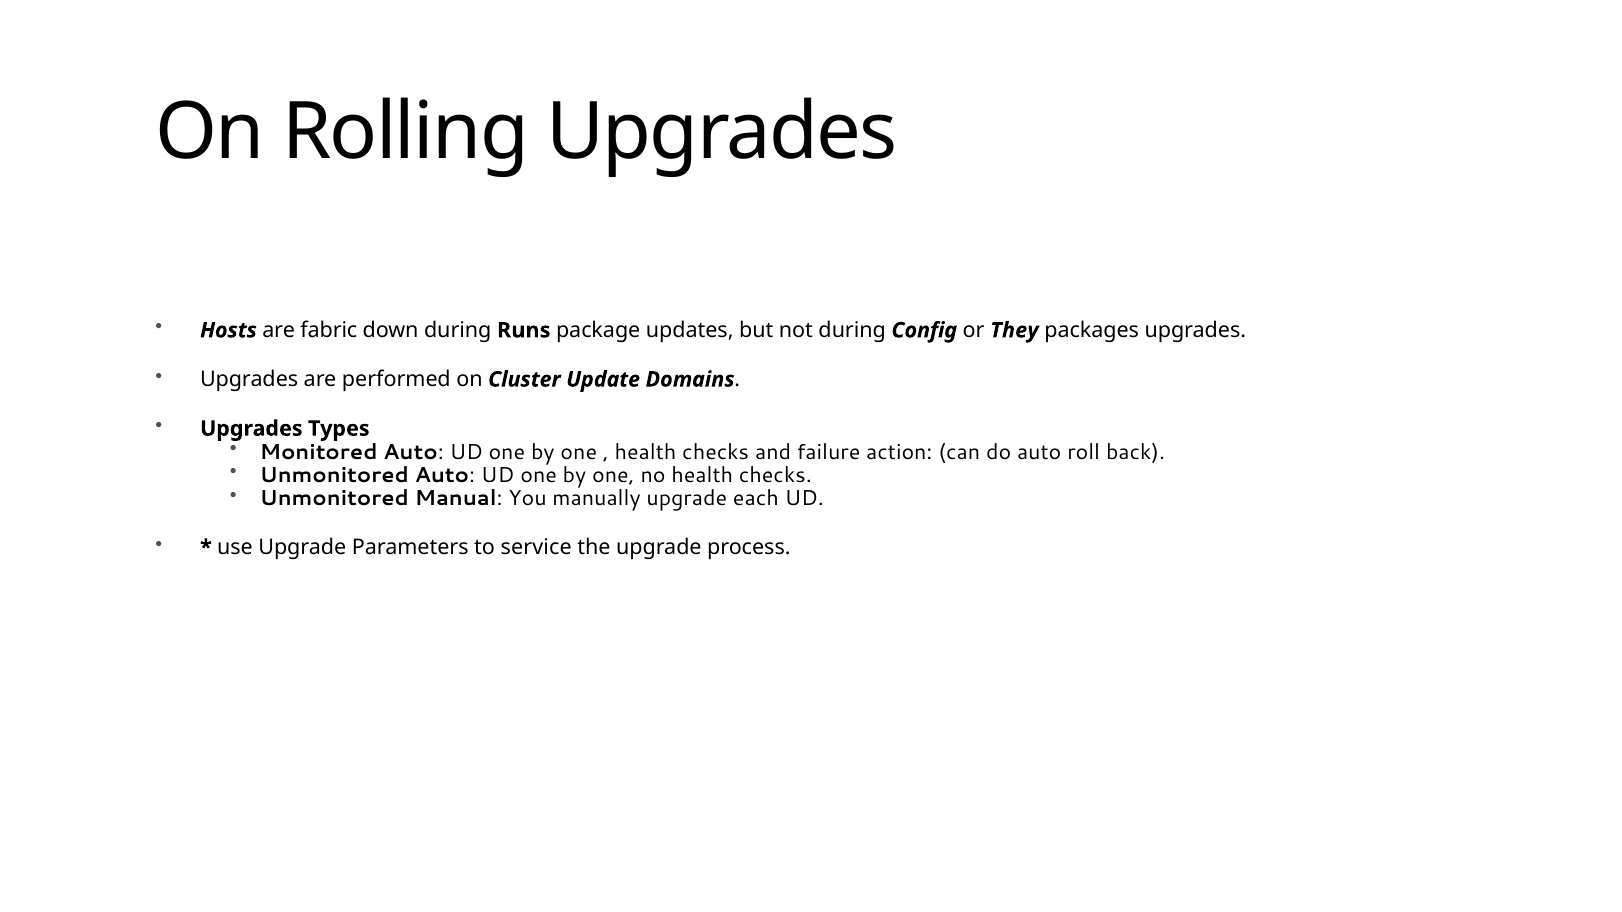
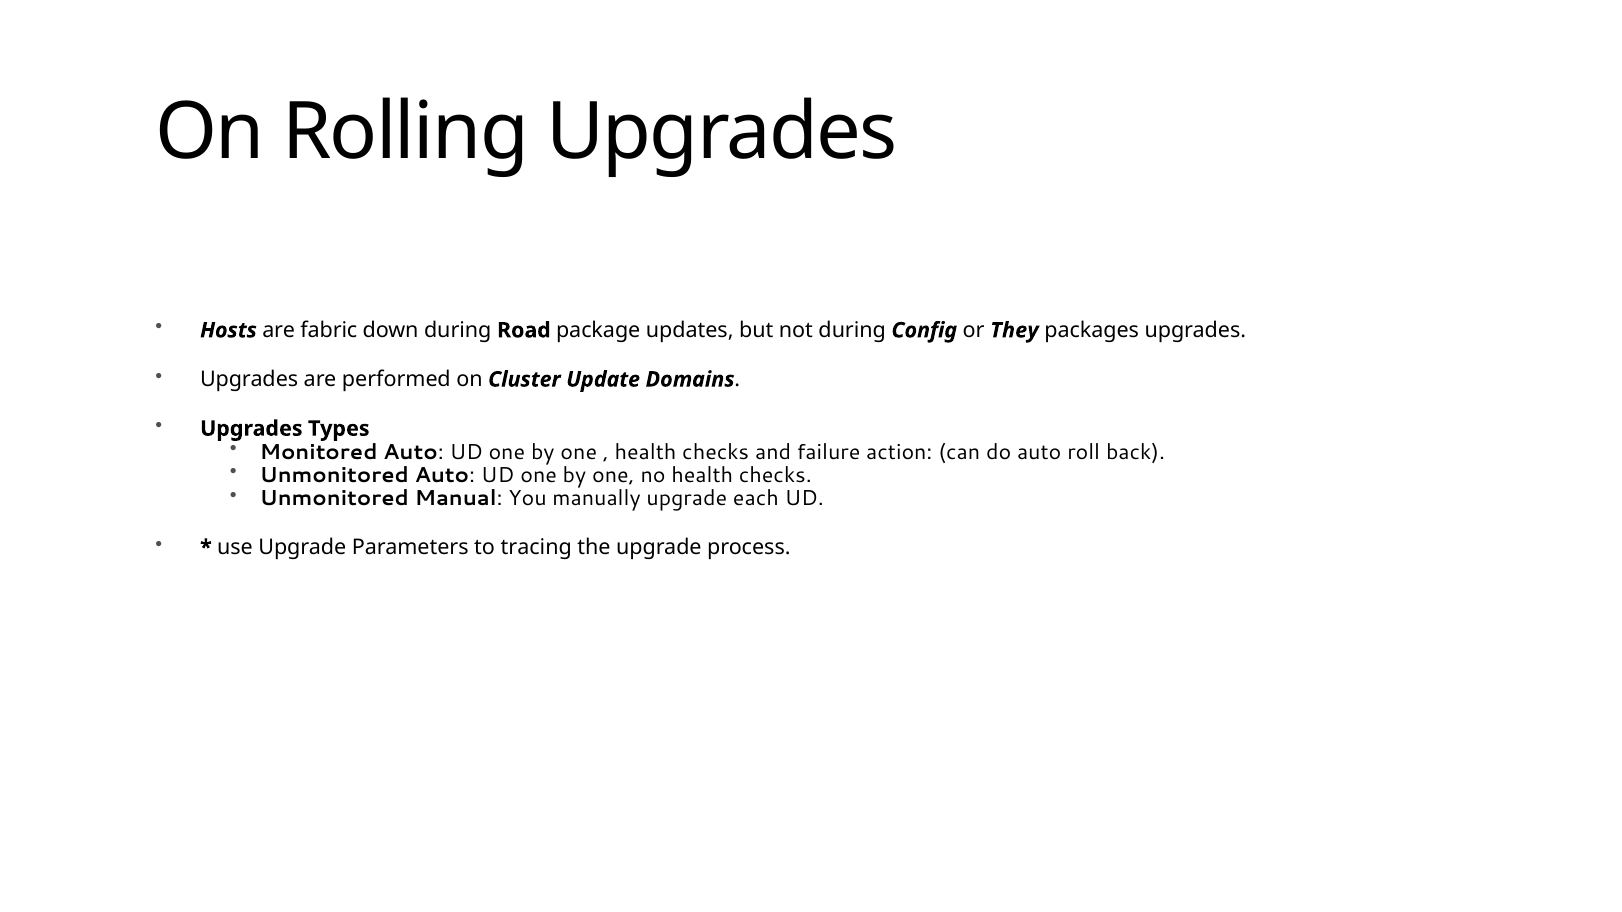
Runs: Runs -> Road
service: service -> tracing
